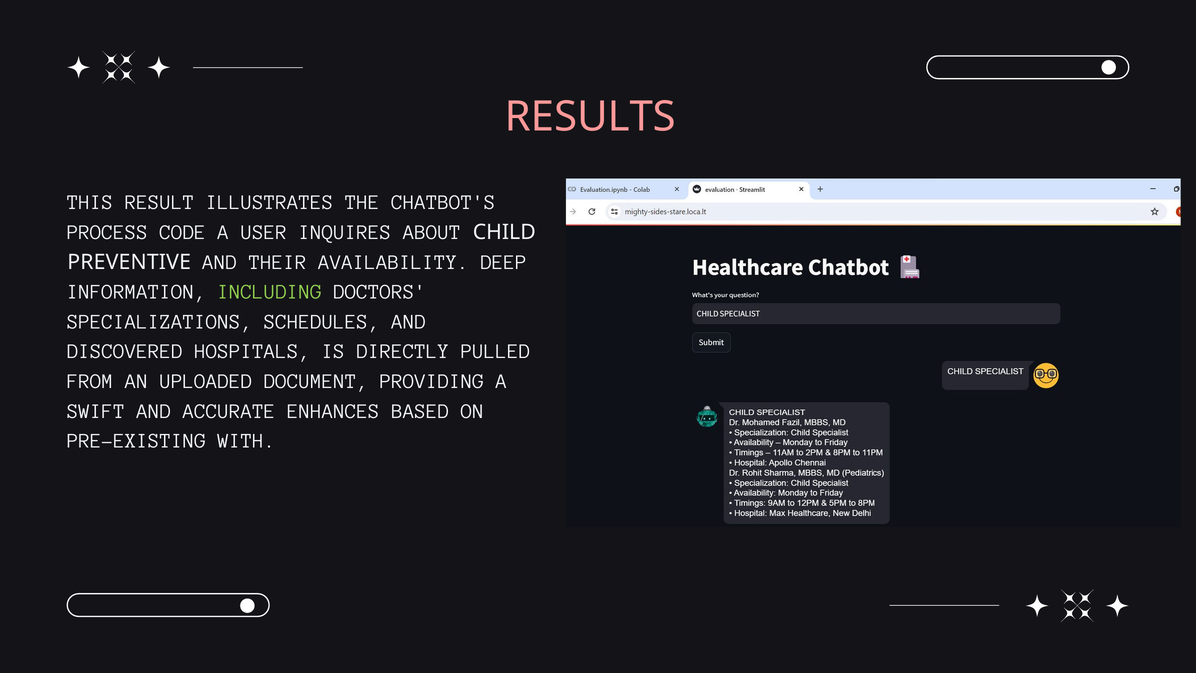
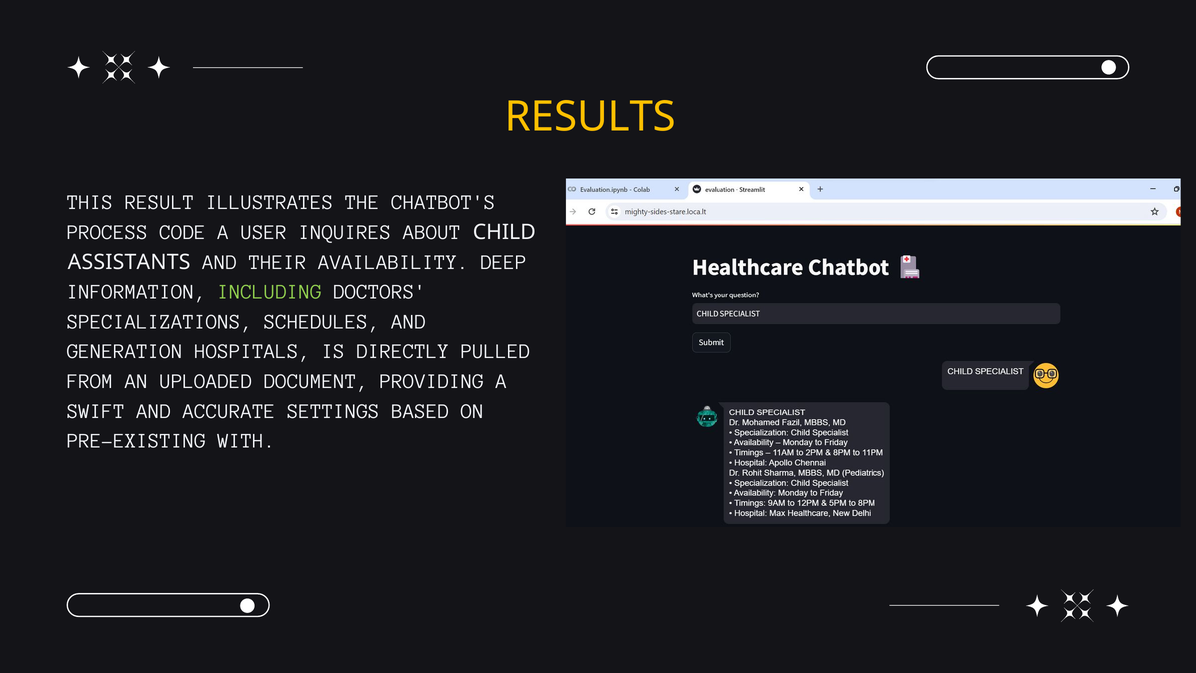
RESULTS colour: pink -> yellow
PREVENTIVE: PREVENTIVE -> ASSISTANTS
DISCOVERED: DISCOVERED -> GENERATION
ENHANCES: ENHANCES -> SETTINGS
